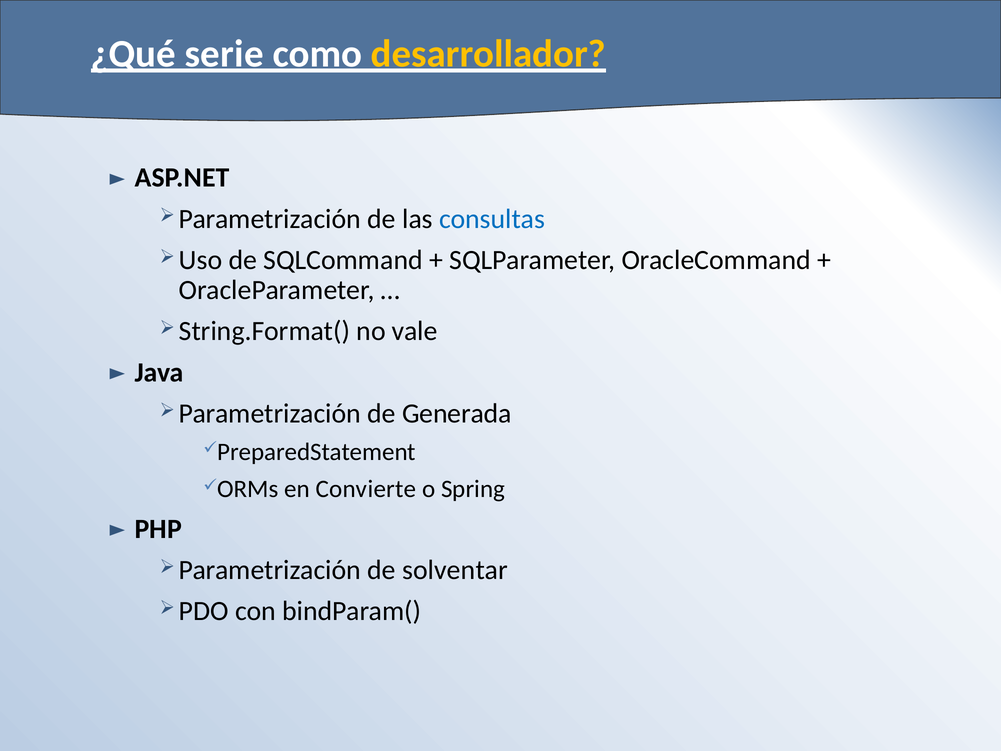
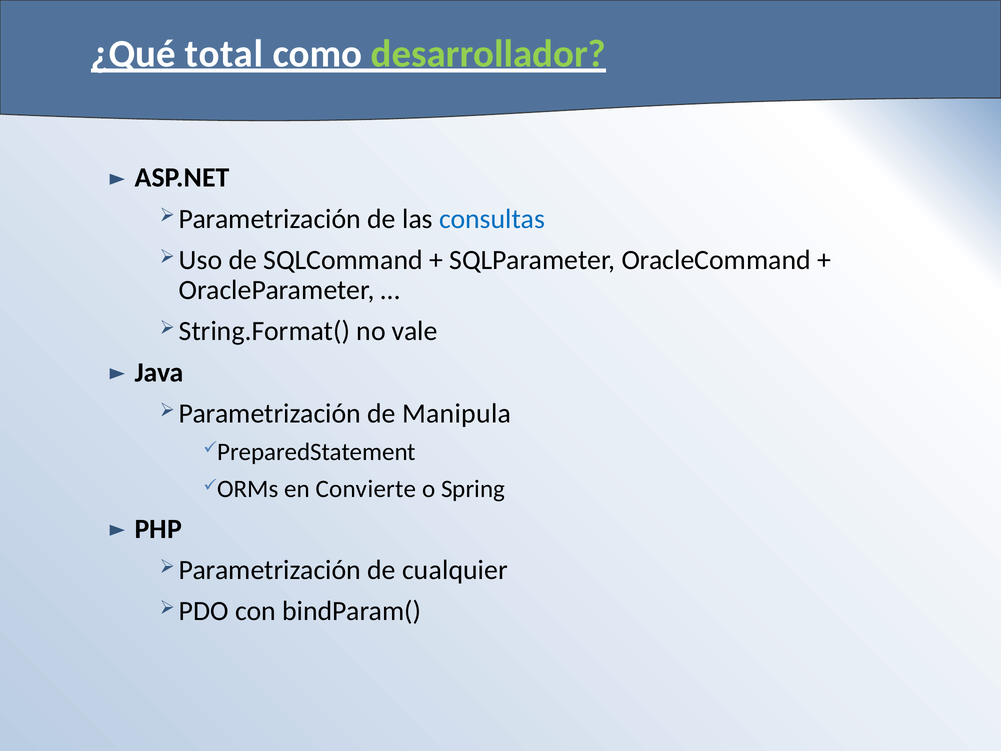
serie: serie -> total
desarrollador colour: yellow -> light green
Generada: Generada -> Manipula
solventar: solventar -> cualquier
